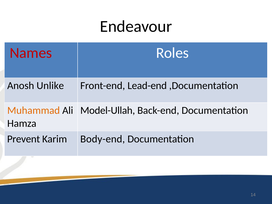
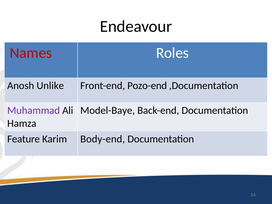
Lead-end: Lead-end -> Pozo-end
Muhammad colour: orange -> purple
Model-Ullah: Model-Ullah -> Model-Baye
Prevent: Prevent -> Feature
